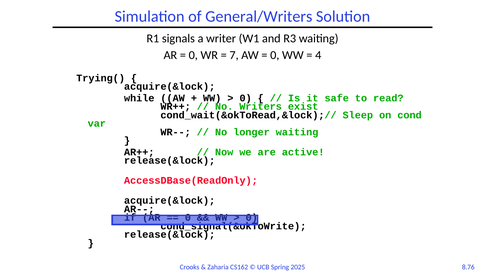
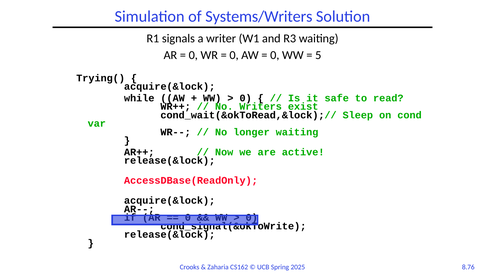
General/Writers: General/Writers -> Systems/Writers
7 at (234, 55): 7 -> 0
4: 4 -> 5
